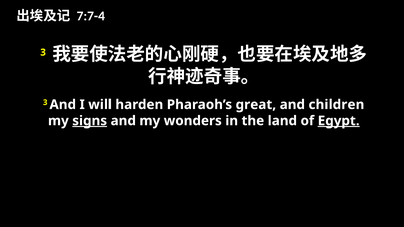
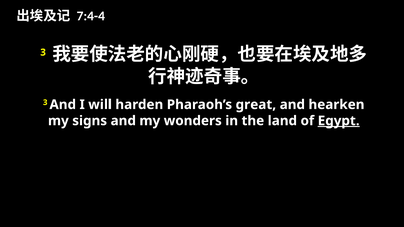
7:7-4: 7:7-4 -> 7:4-4
children: children -> hearken
signs underline: present -> none
